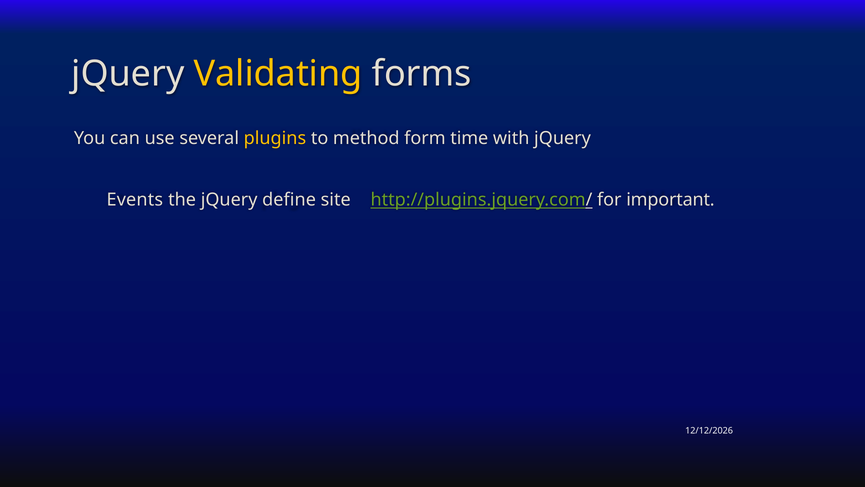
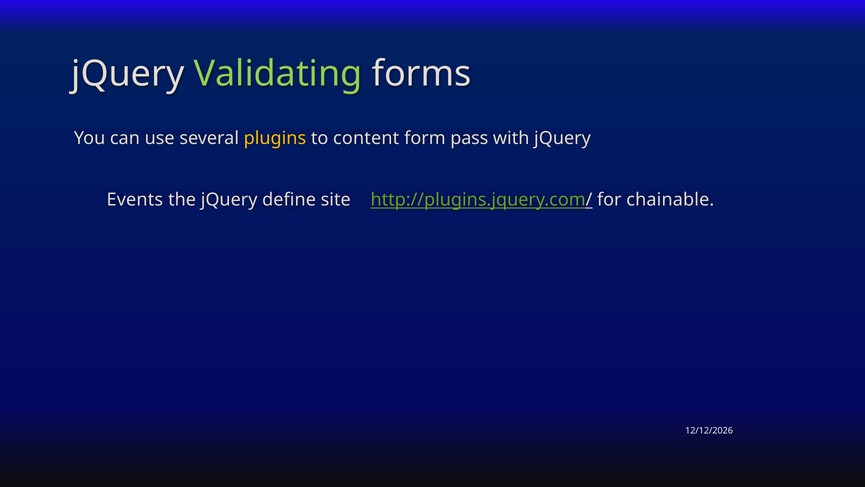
Validating colour: yellow -> light green
method: method -> content
time: time -> pass
important: important -> chainable
